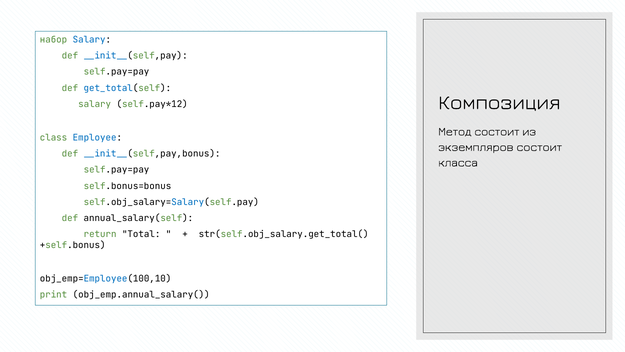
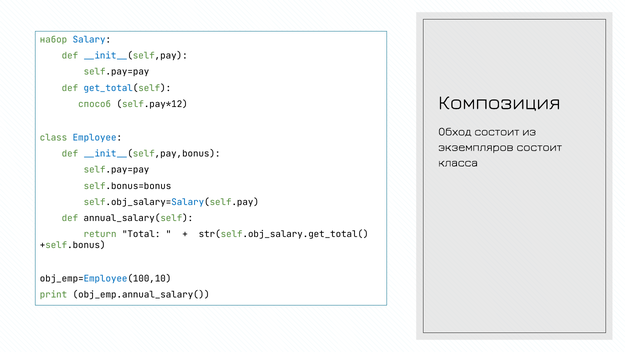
salary at (95, 104): salary -> способ
Метод: Метод -> Обход
